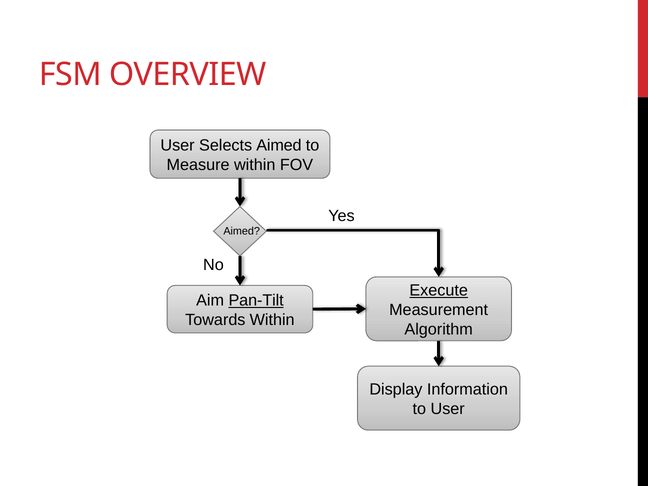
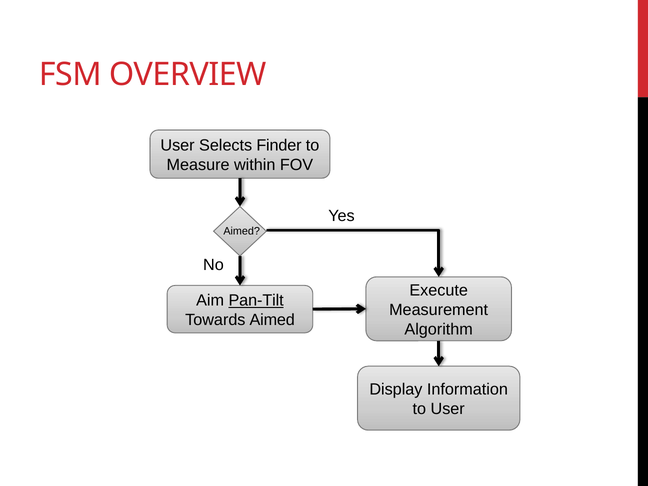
Selects Aimed: Aimed -> Finder
Execute underline: present -> none
Towards Within: Within -> Aimed
